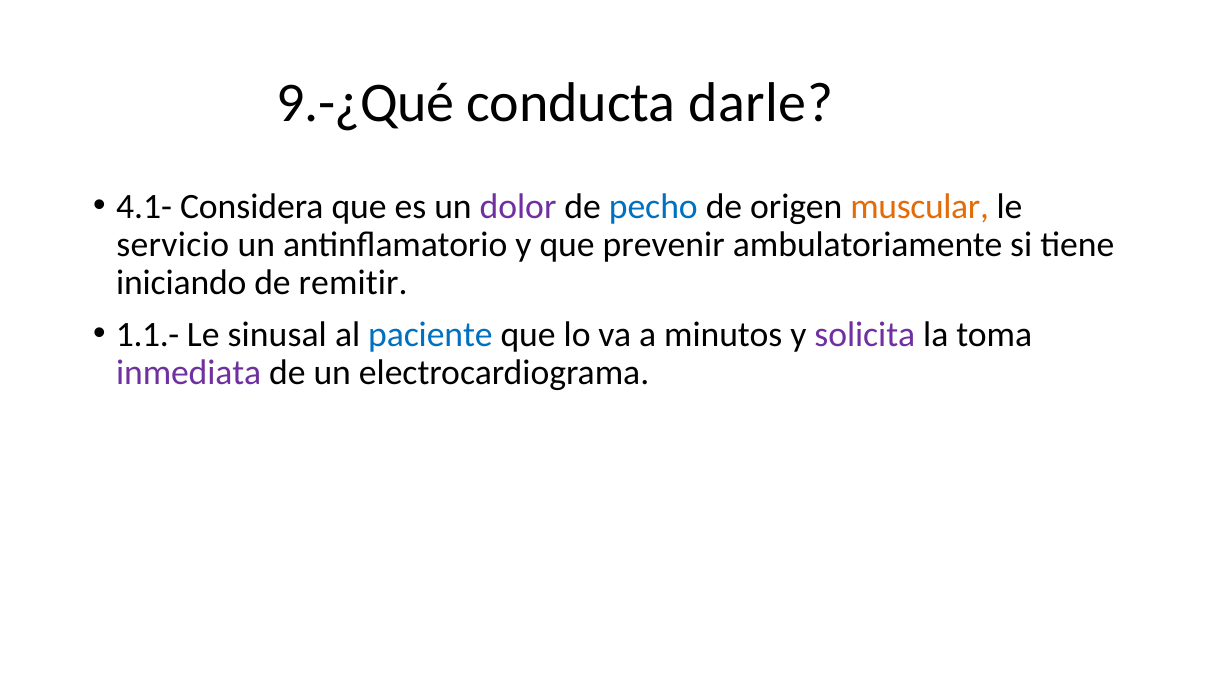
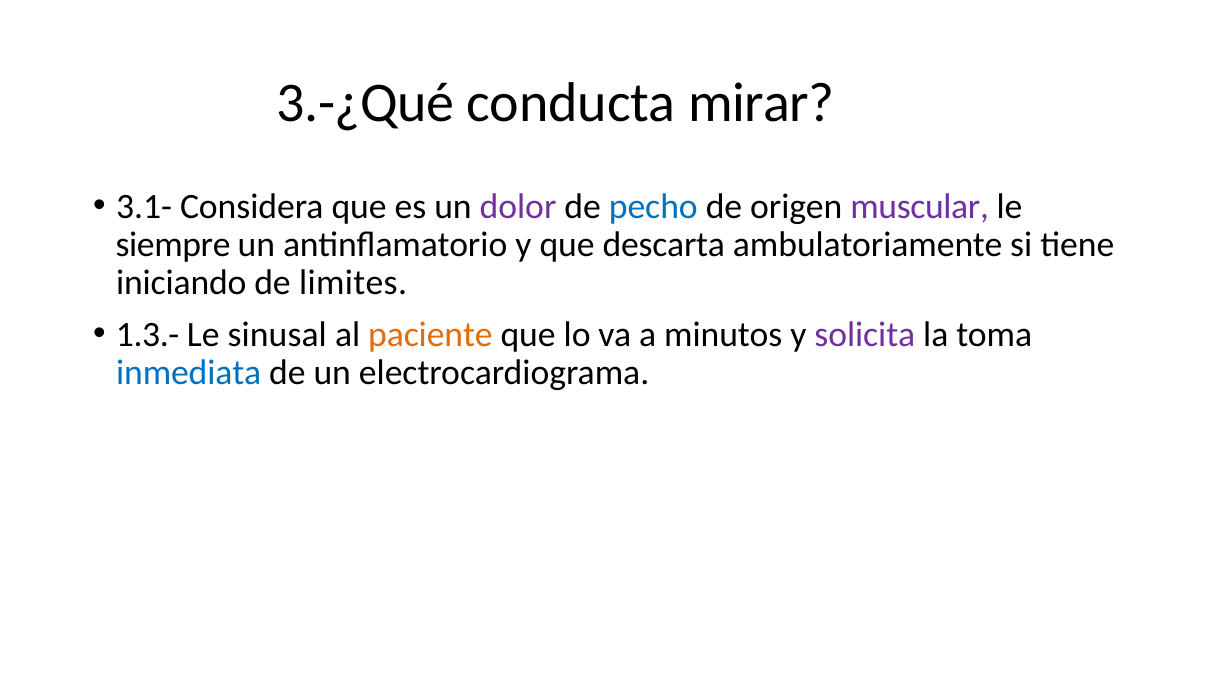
9.-¿Qué: 9.-¿Qué -> 3.-¿Qué
darle: darle -> mirar
4.1-: 4.1- -> 3.1-
muscular colour: orange -> purple
servicio: servicio -> siempre
prevenir: prevenir -> descarta
remitir: remitir -> limites
1.1.-: 1.1.- -> 1.3.-
paciente colour: blue -> orange
inmediata colour: purple -> blue
